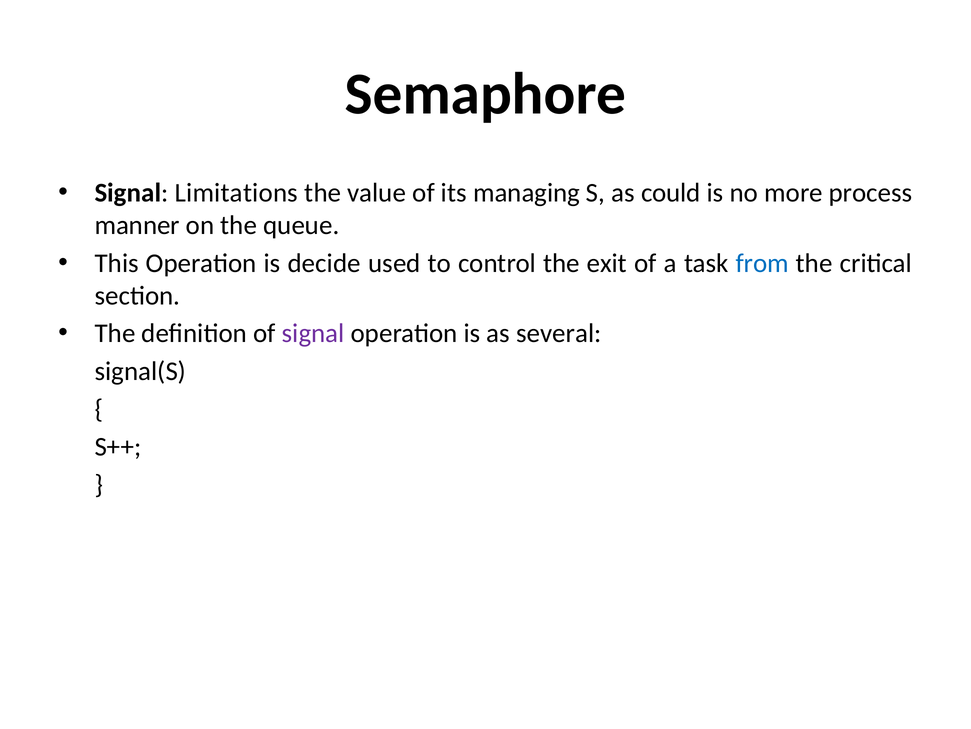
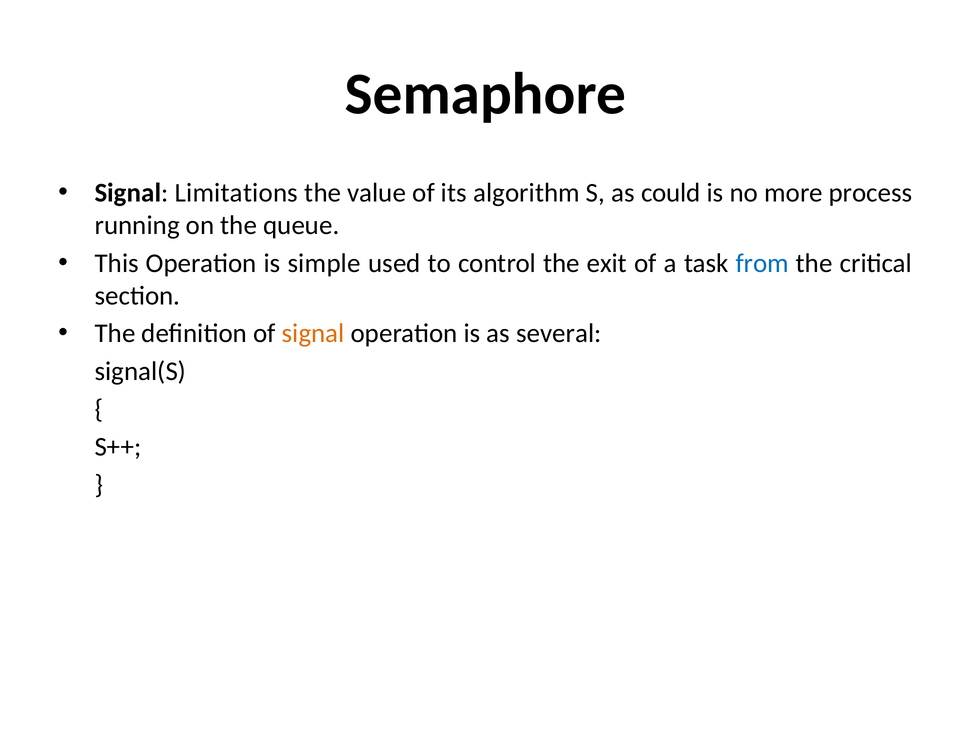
managing: managing -> algorithm
manner: manner -> running
decide: decide -> simple
signal at (313, 333) colour: purple -> orange
